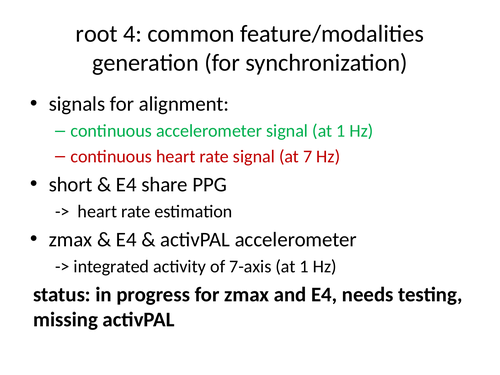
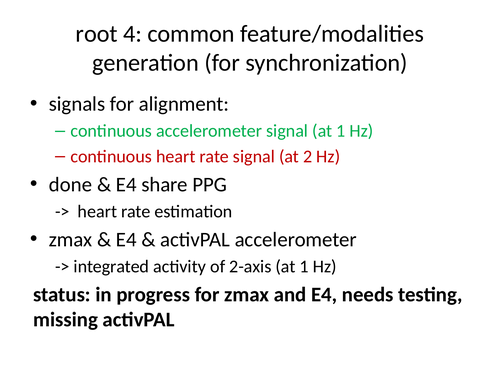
7: 7 -> 2
short: short -> done
7-axis: 7-axis -> 2-axis
